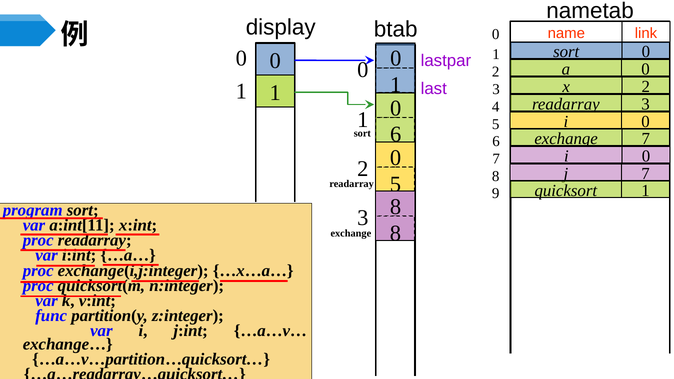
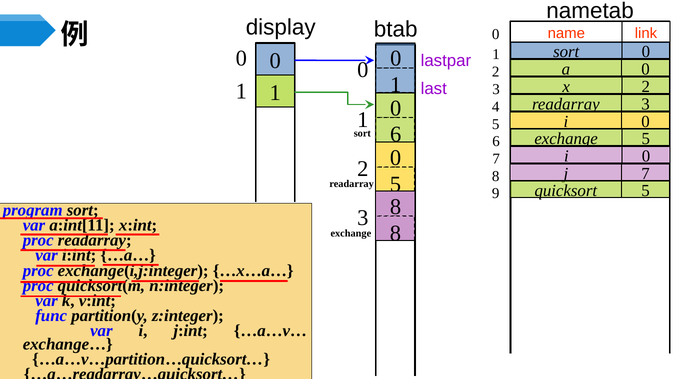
6 7: 7 -> 5
9 1: 1 -> 5
